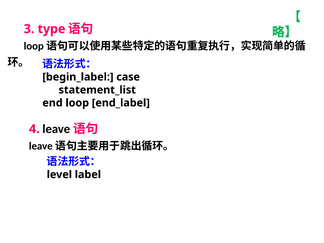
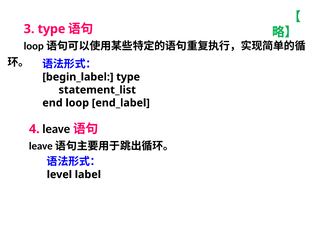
begin_label case: case -> type
